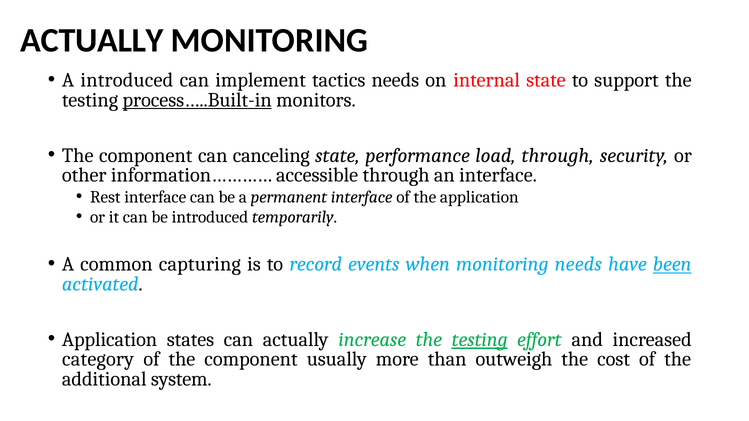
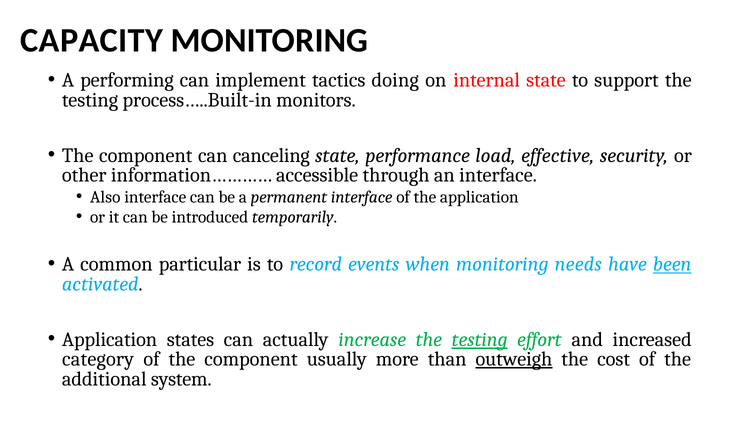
ACTUALLY at (92, 40): ACTUALLY -> CAPACITY
A introduced: introduced -> performing
tactics needs: needs -> doing
process…..Built-in underline: present -> none
load through: through -> effective
Rest: Rest -> Also
capturing: capturing -> particular
outweigh underline: none -> present
